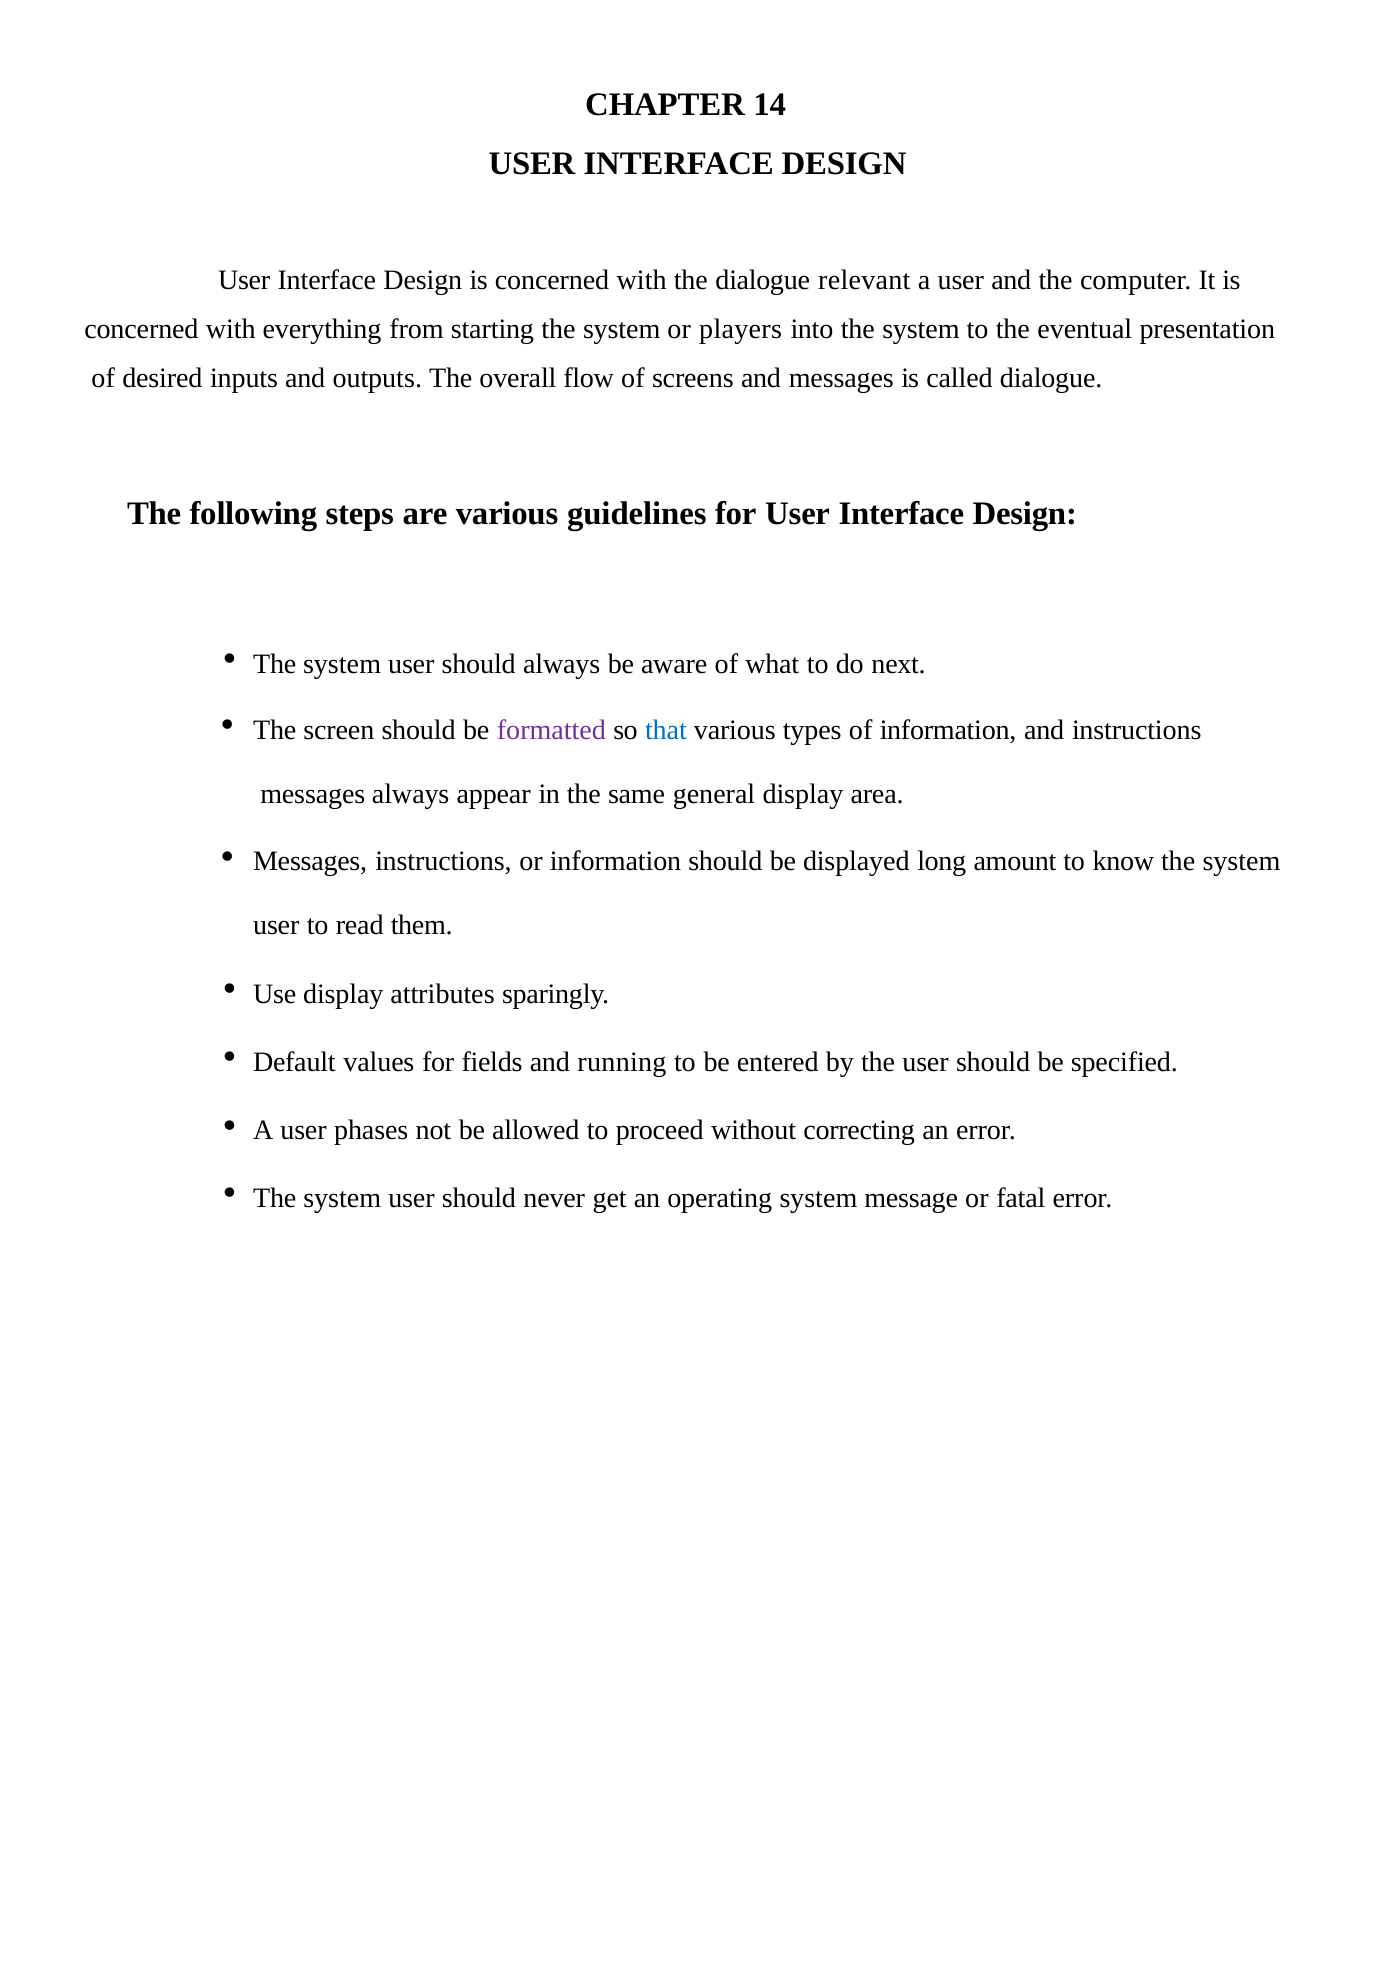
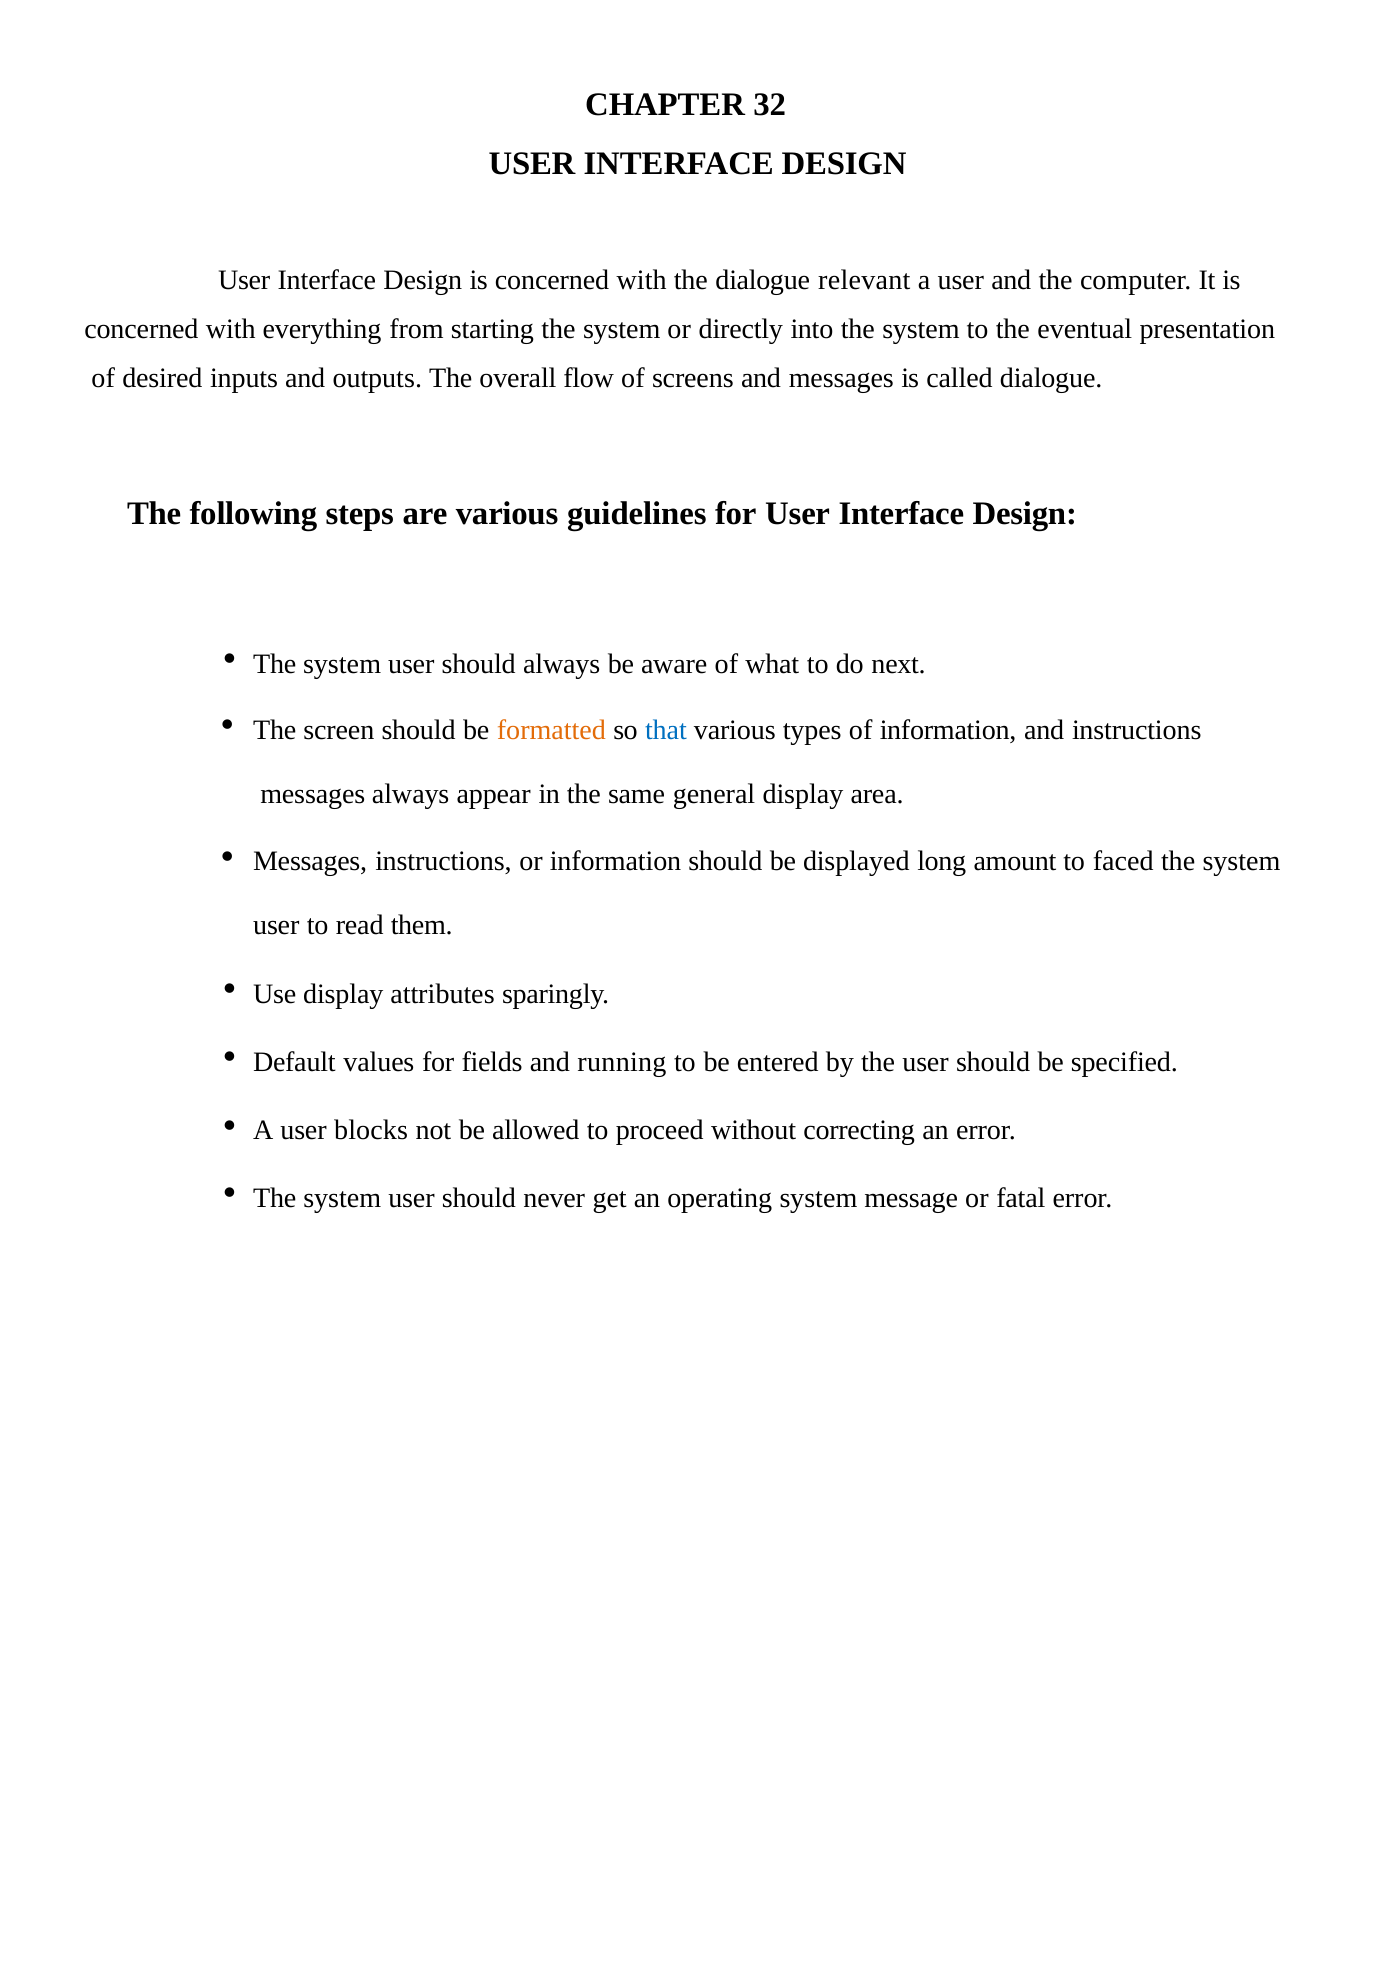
14: 14 -> 32
players: players -> directly
formatted colour: purple -> orange
know: know -> faced
phases: phases -> blocks
